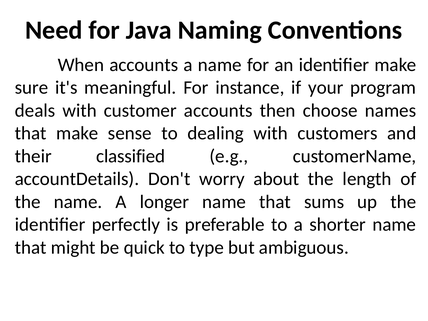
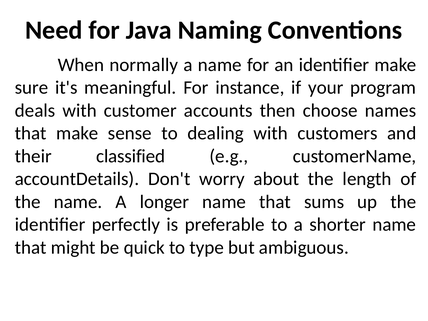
When accounts: accounts -> normally
